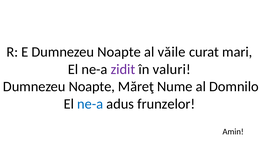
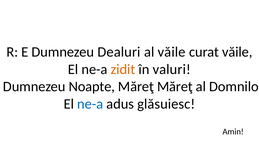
R E Dumnezeu Noapte: Noapte -> Dealuri
curat mari: mari -> văile
zidit colour: purple -> orange
Măreţ Nume: Nume -> Măreţ
frunzelor: frunzelor -> glăsuiesc
